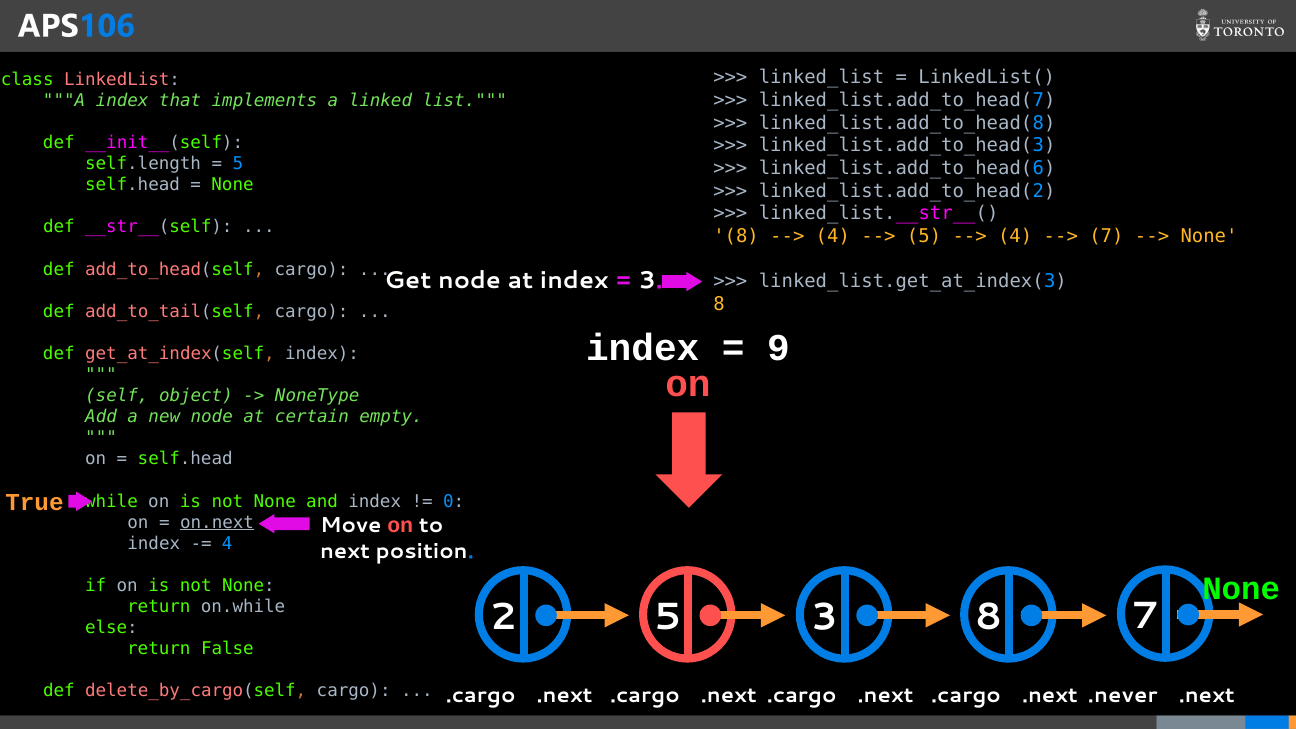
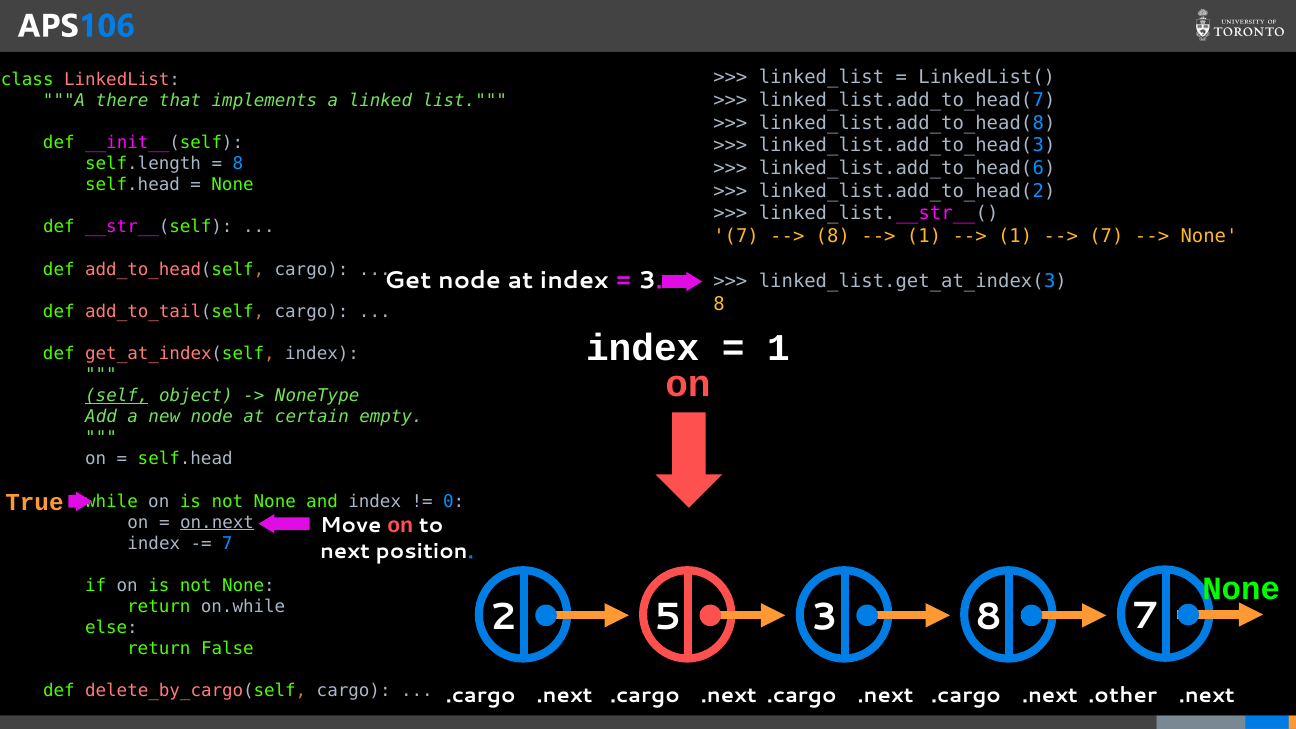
A index: index -> there
5 at (238, 164): 5 -> 8
8 at (736, 236): 8 -> 7
4 at (833, 236): 4 -> 8
5 at (924, 236): 5 -> 1
4 at (1015, 236): 4 -> 1
9 at (779, 348): 9 -> 1
self underline: none -> present
4 at (227, 543): 4 -> 7
.never: .never -> .other
